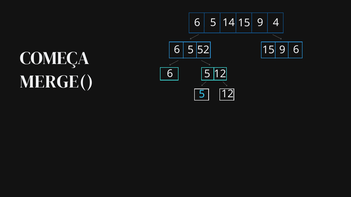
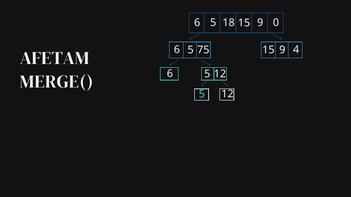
14: 14 -> 18
4: 4 -> 0
52: 52 -> 75
9 6: 6 -> 4
COMEÇA: COMEÇA -> AFETAM
